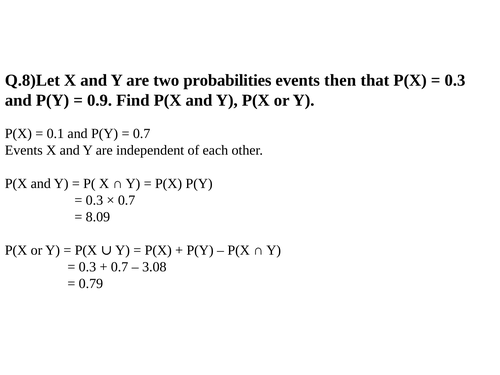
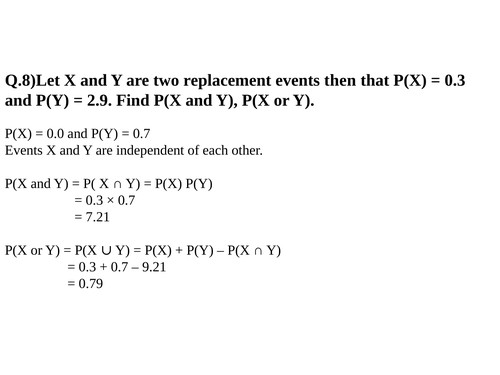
probabilities: probabilities -> replacement
0.9: 0.9 -> 2.9
0.1: 0.1 -> 0.0
8.09: 8.09 -> 7.21
3.08: 3.08 -> 9.21
